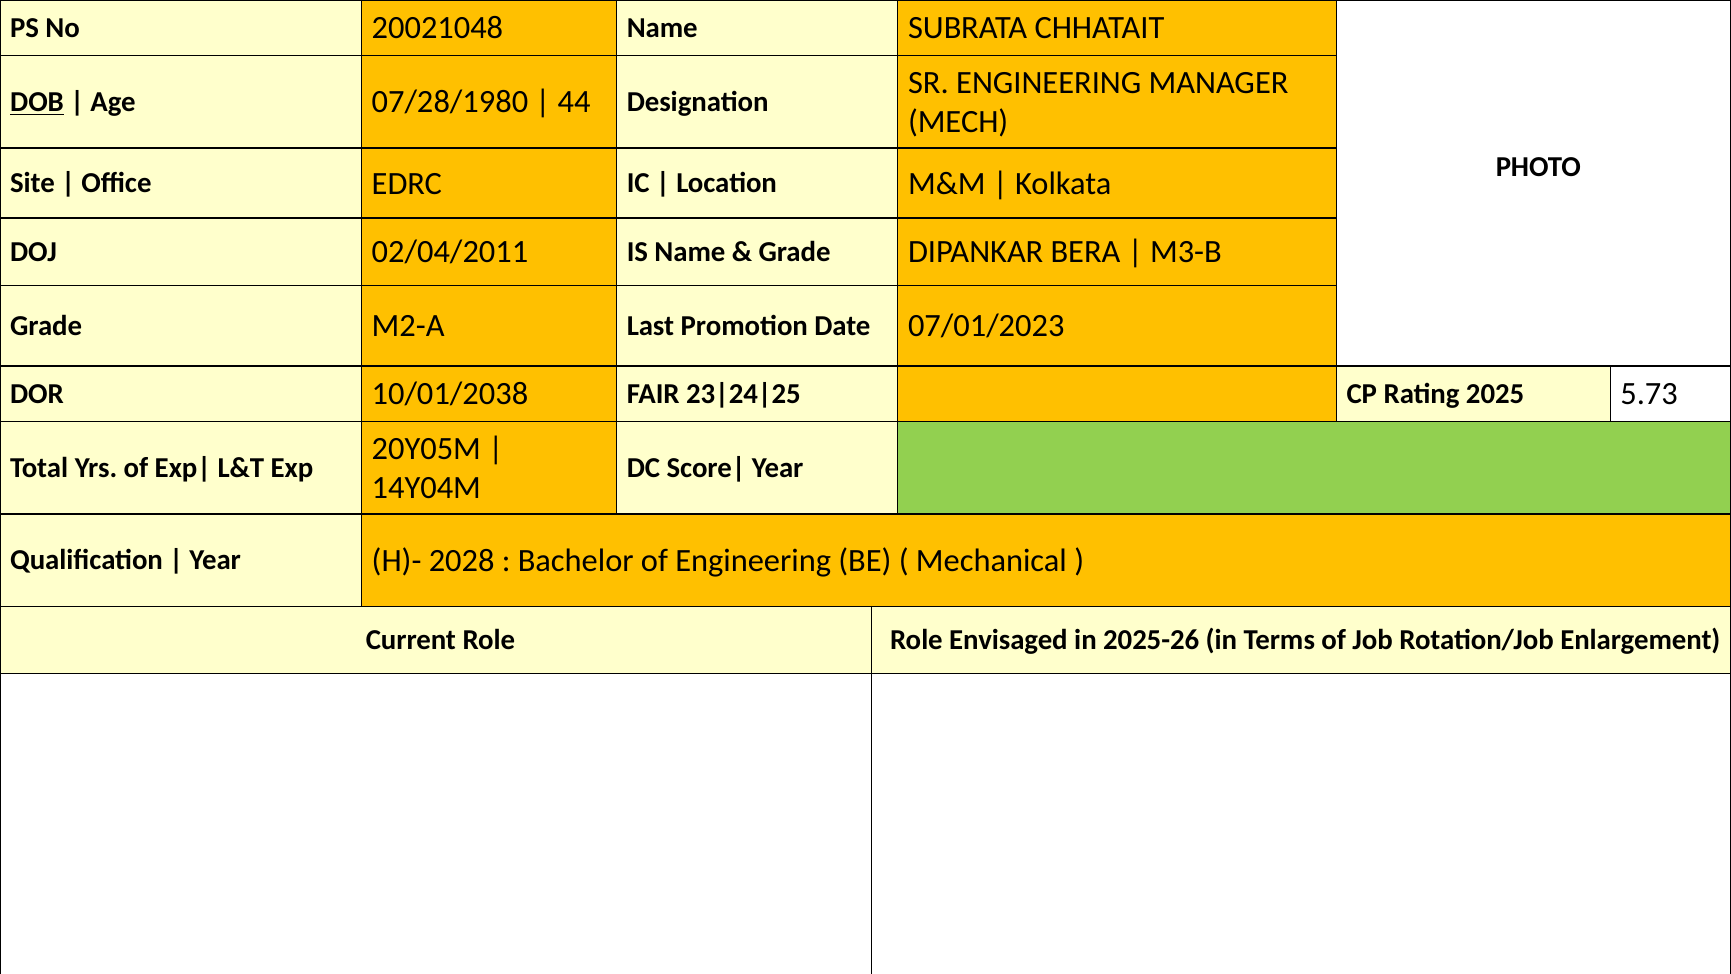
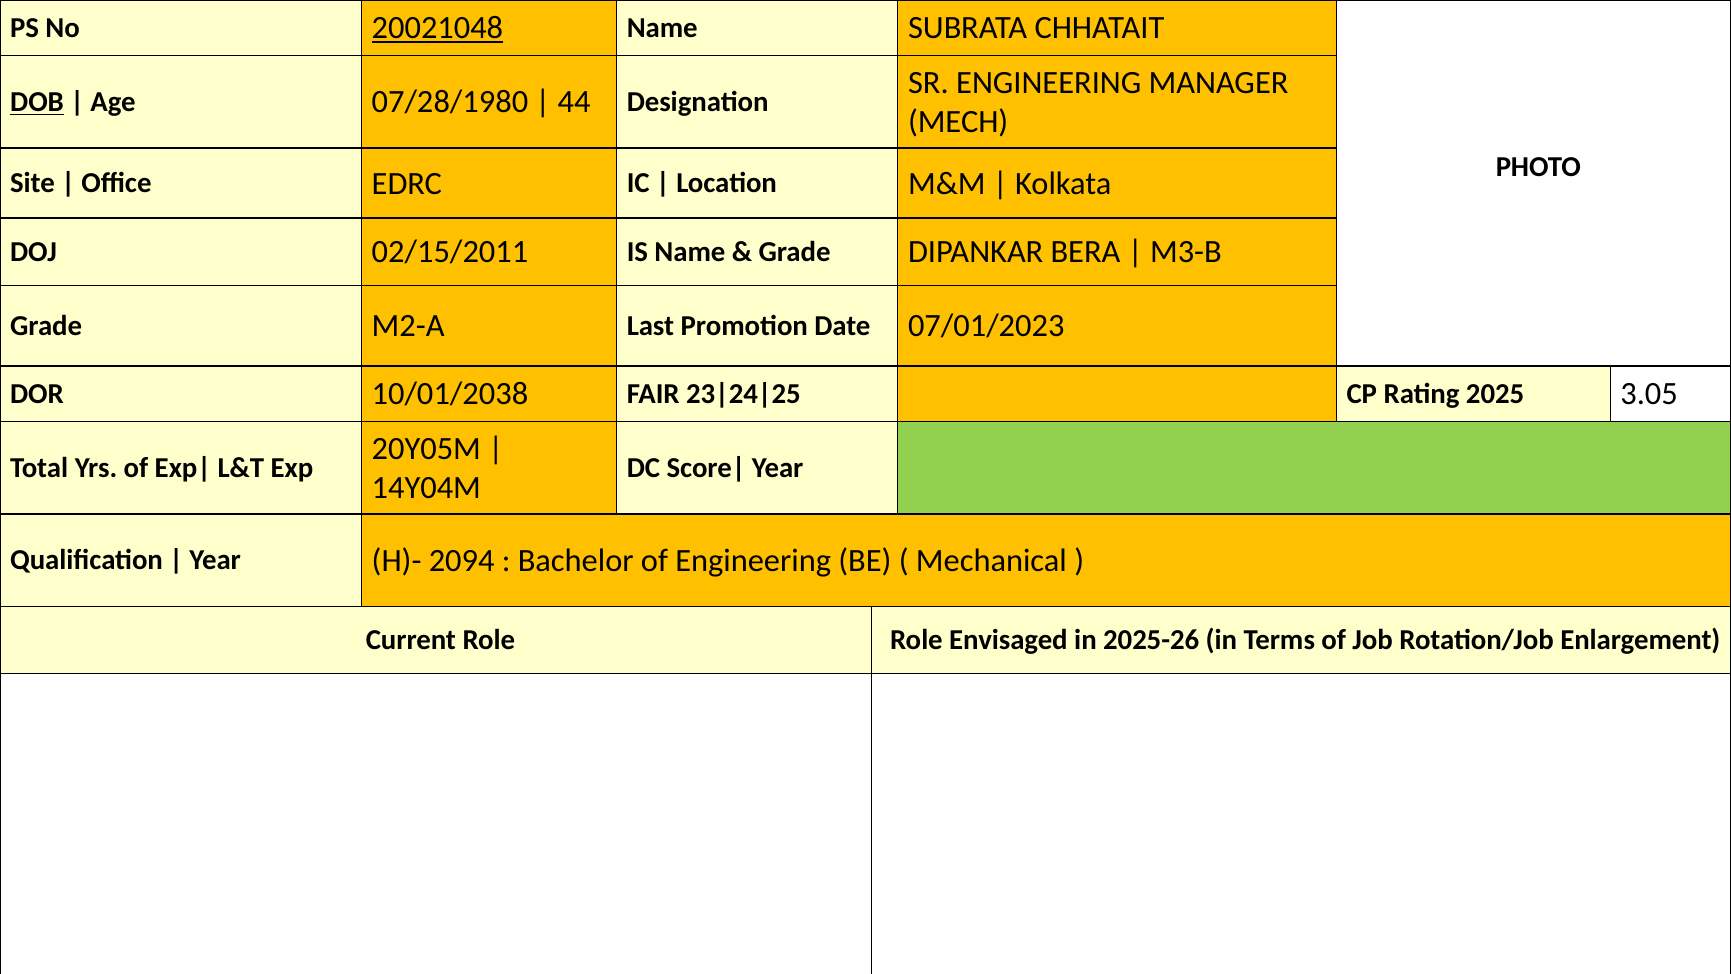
20021048 underline: none -> present
02/04/2011: 02/04/2011 -> 02/15/2011
5.73: 5.73 -> 3.05
2028: 2028 -> 2094
